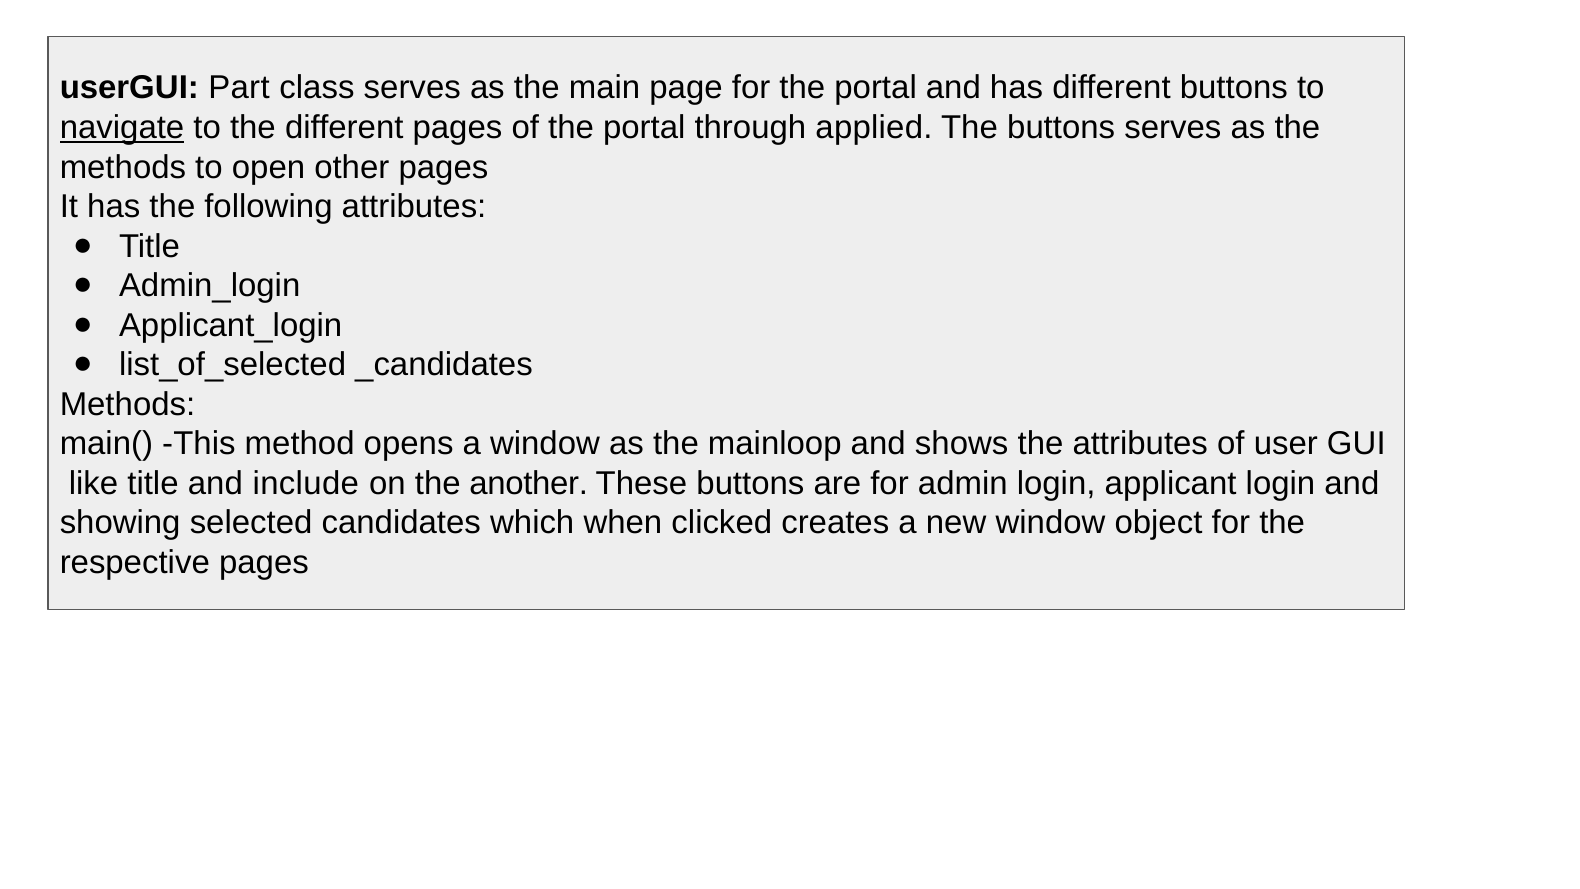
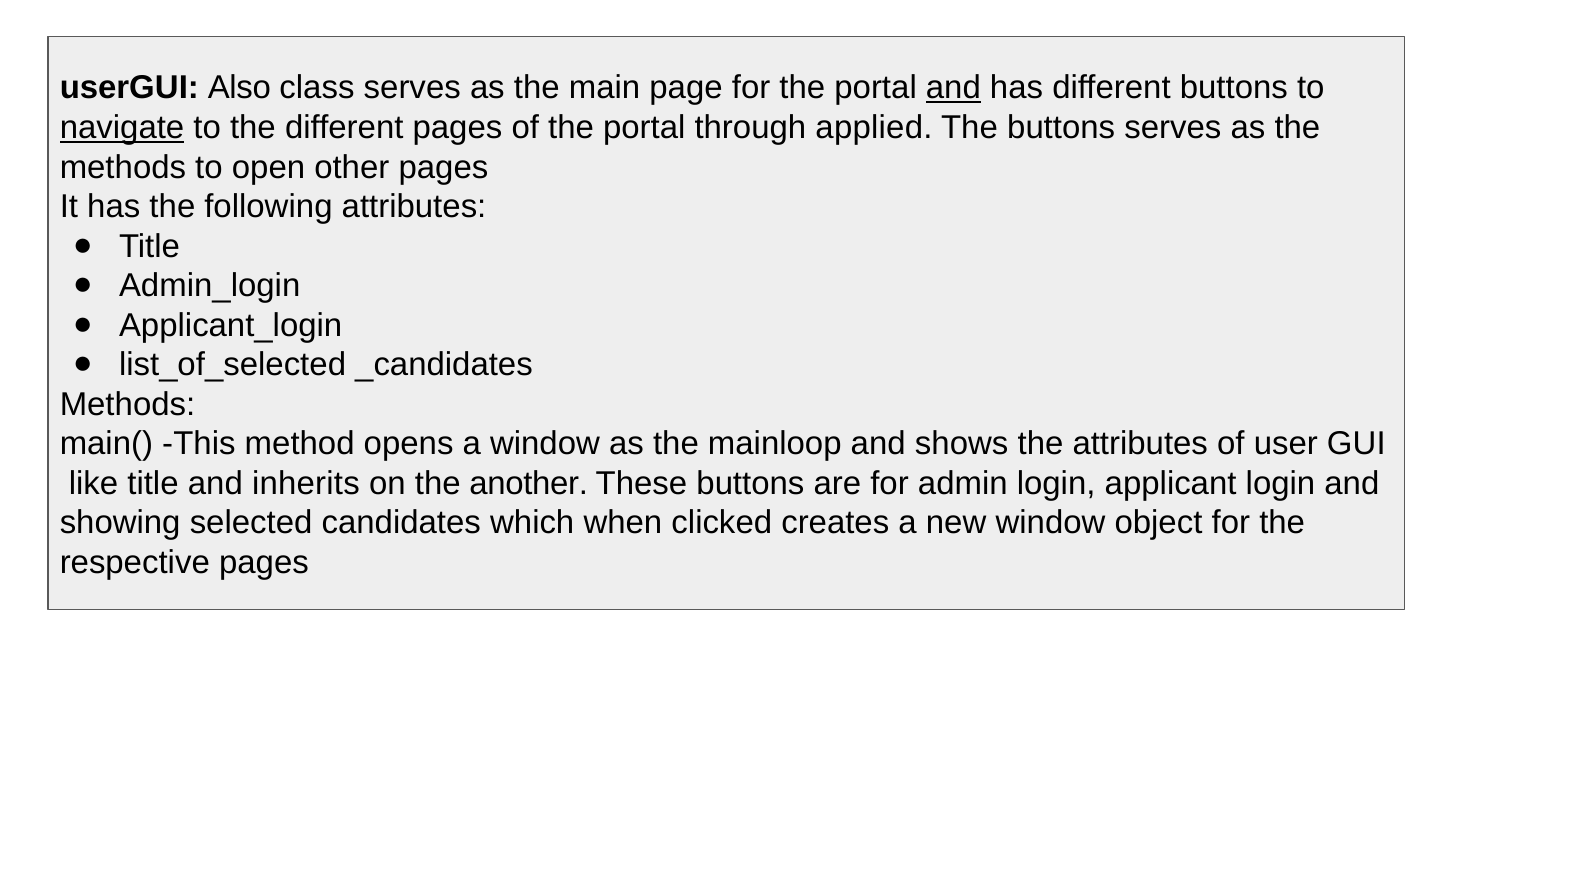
Part: Part -> Also
and at (953, 88) underline: none -> present
include: include -> inherits
